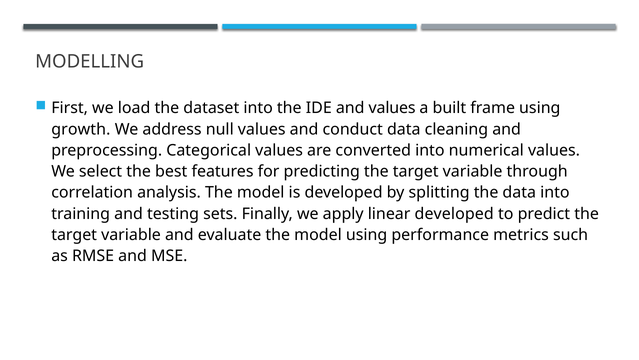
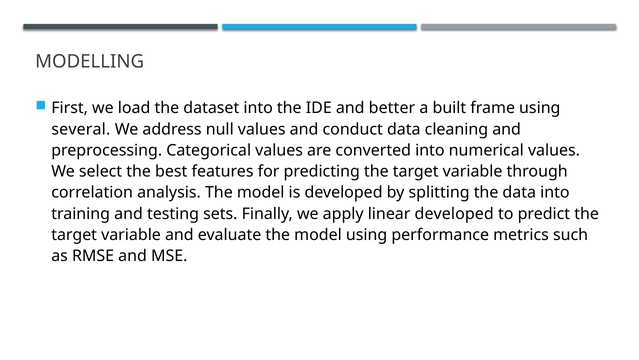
and values: values -> better
growth: growth -> several
